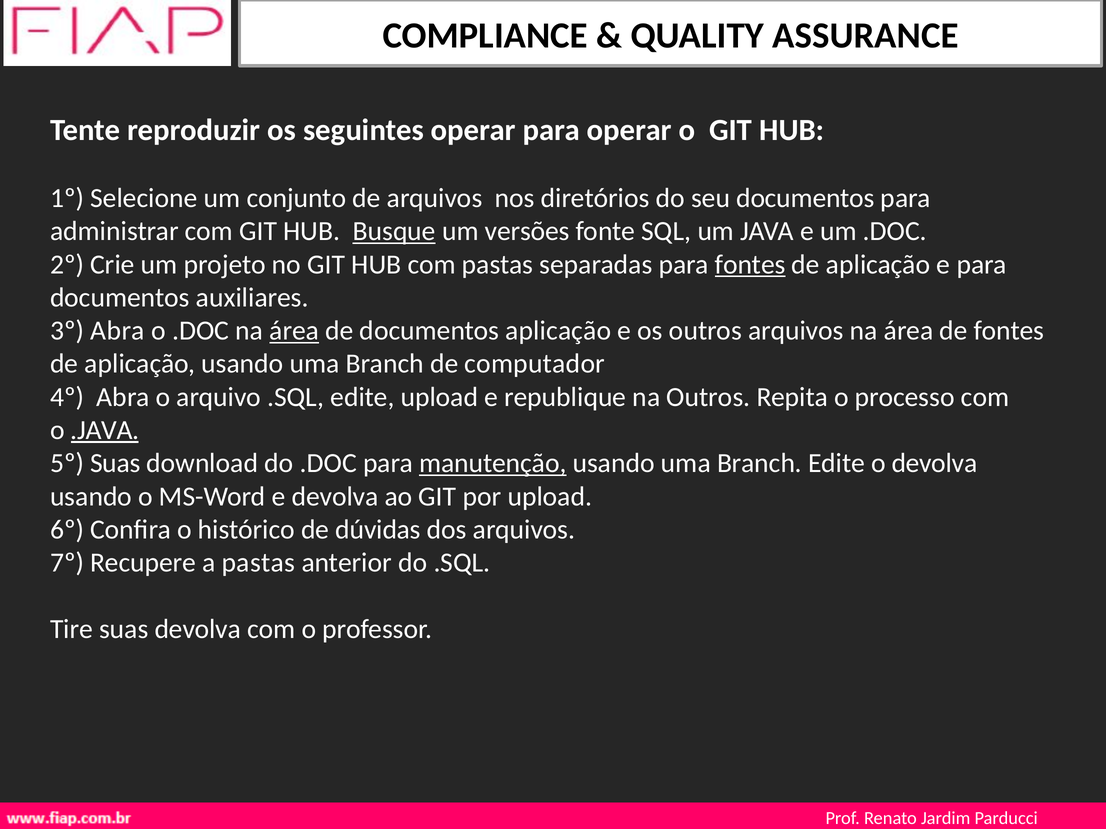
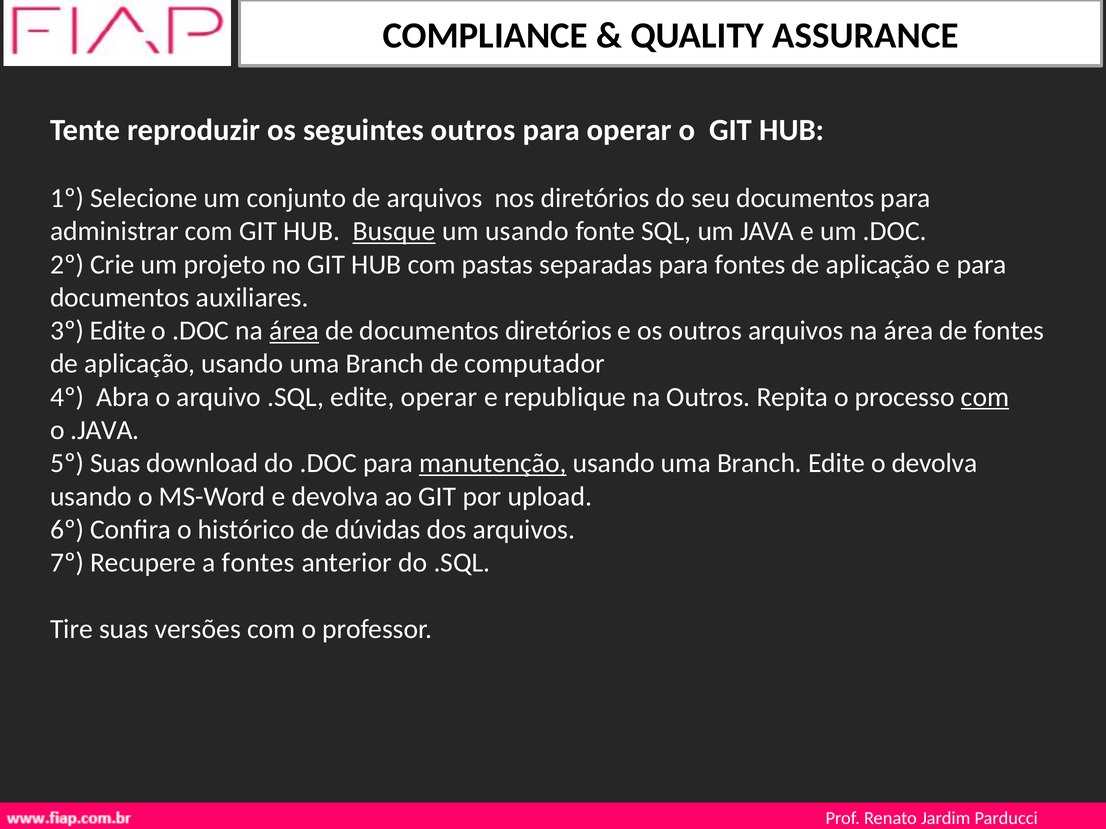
seguintes operar: operar -> outros
um versões: versões -> usando
fontes at (750, 265) underline: present -> none
3º Abra: Abra -> Edite
documentos aplicação: aplicação -> diretórios
edite upload: upload -> operar
com at (985, 397) underline: none -> present
.JAVA underline: present -> none
a pastas: pastas -> fontes
suas devolva: devolva -> versões
